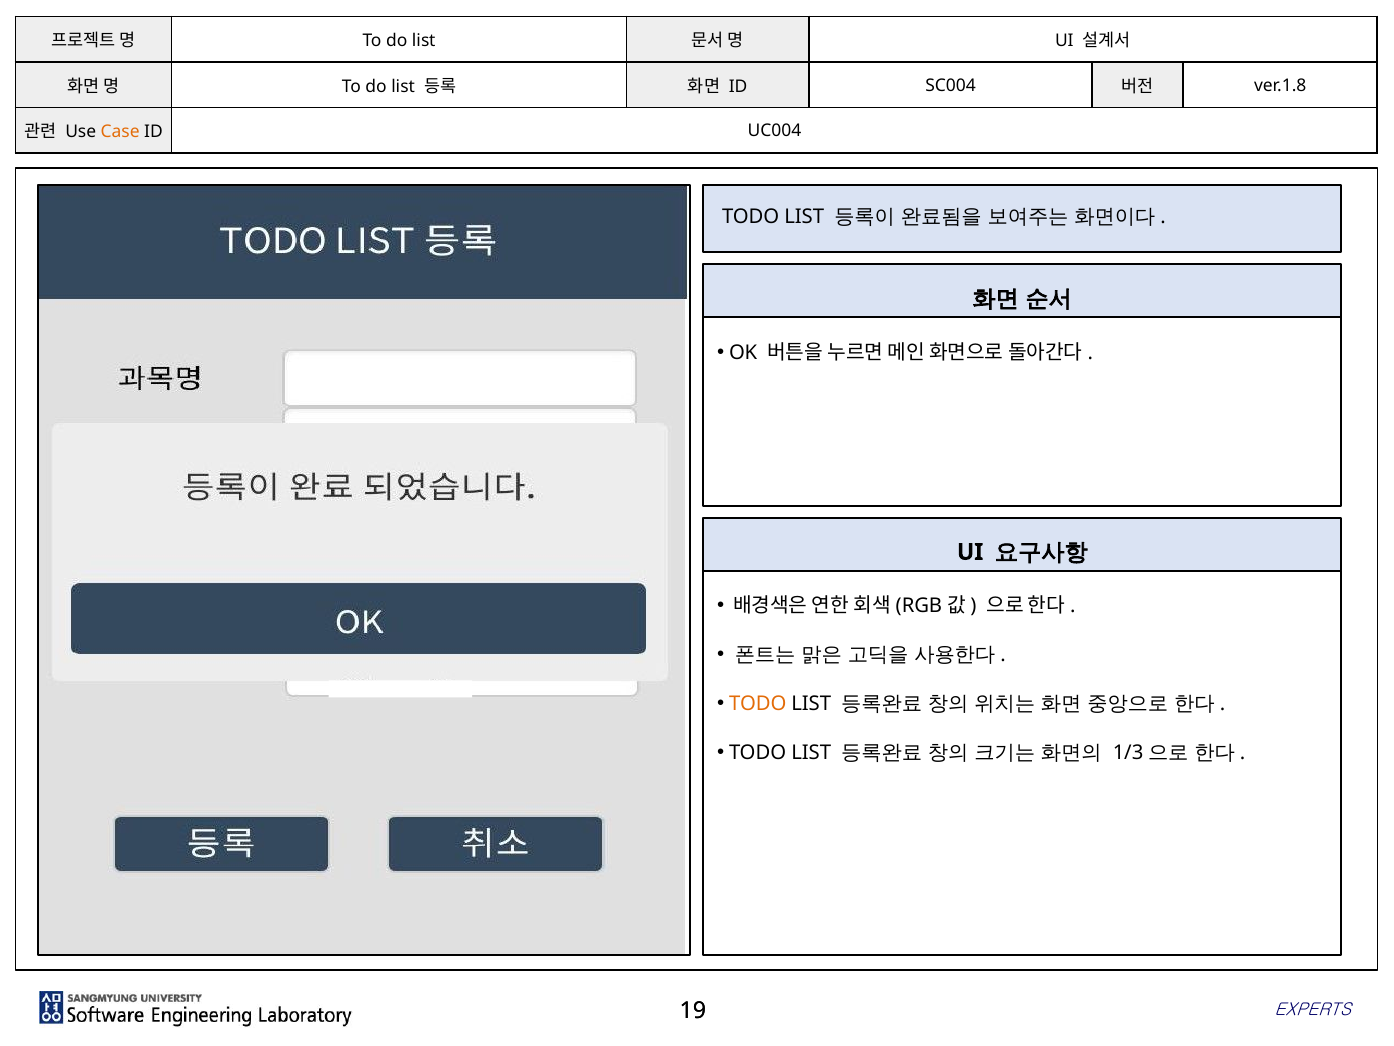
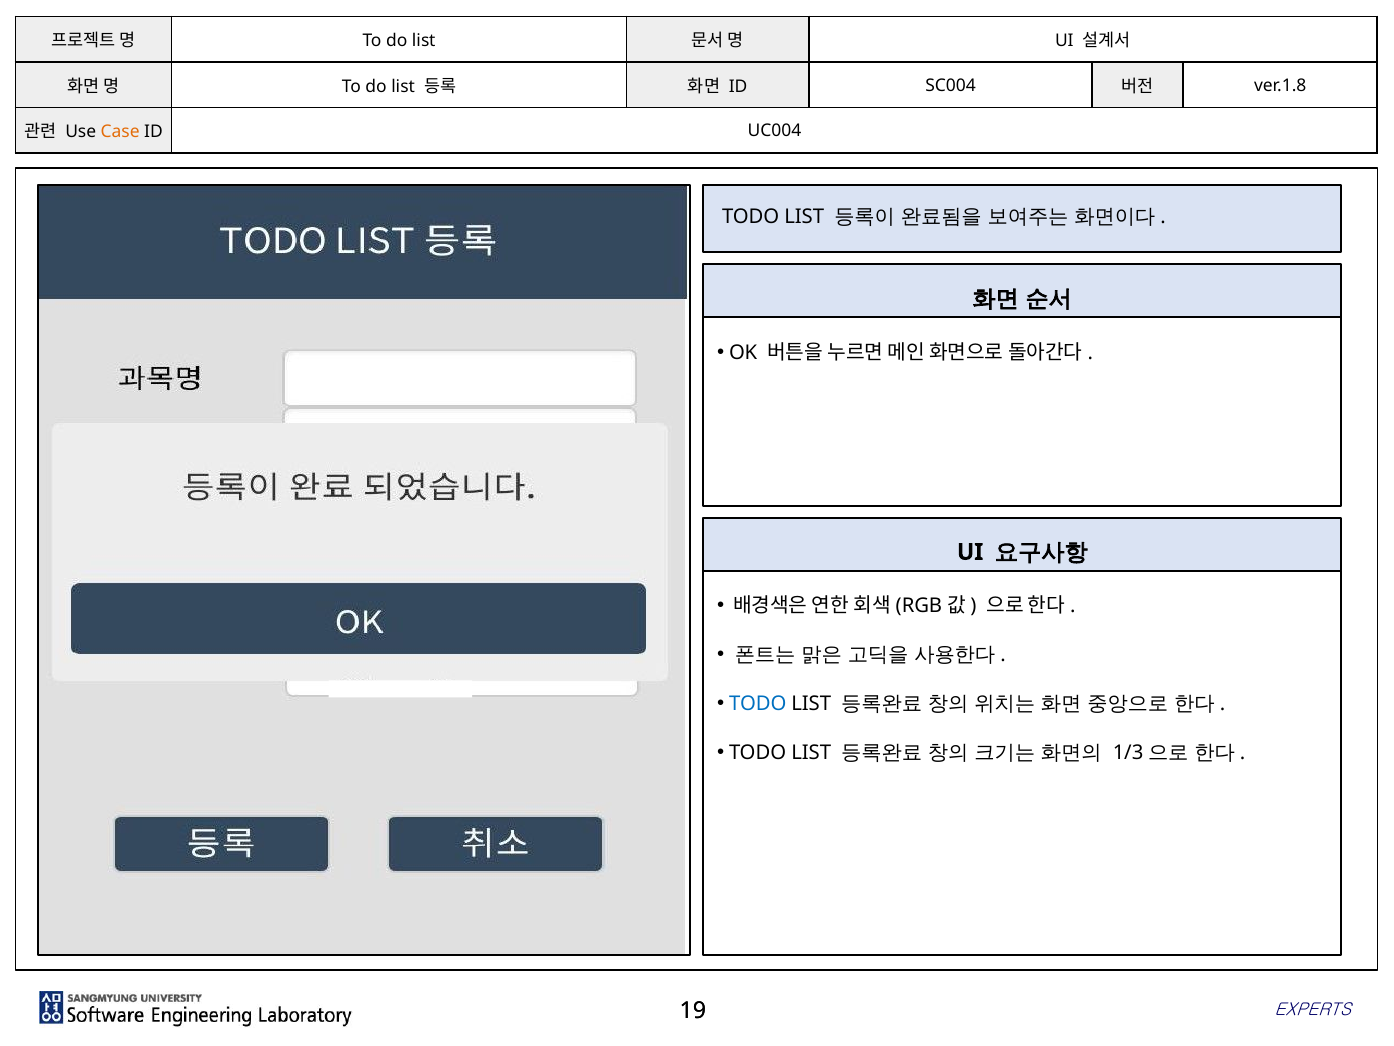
TODO at (758, 703) colour: orange -> blue
